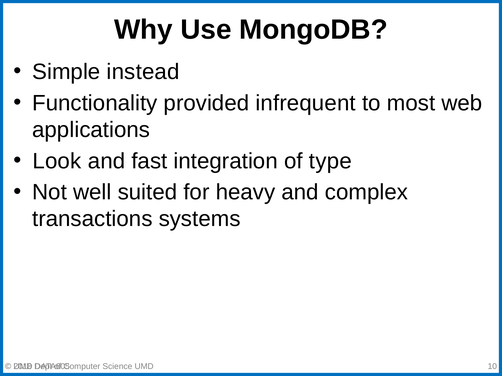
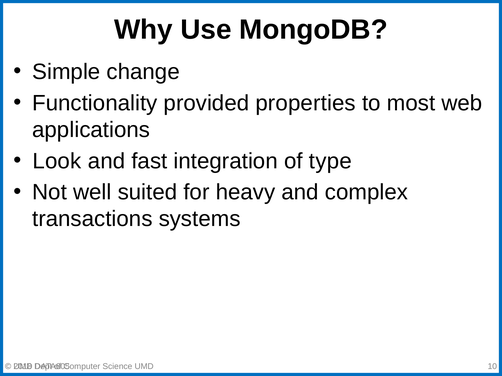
instead: instead -> change
infrequent: infrequent -> properties
